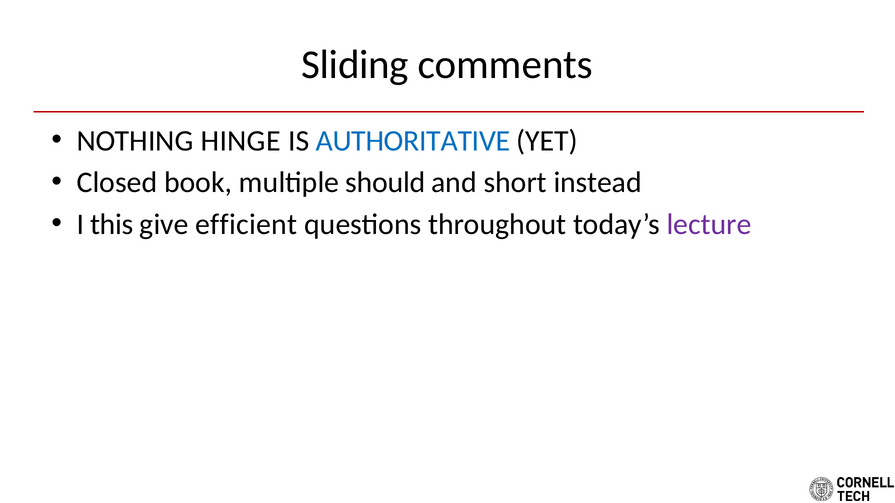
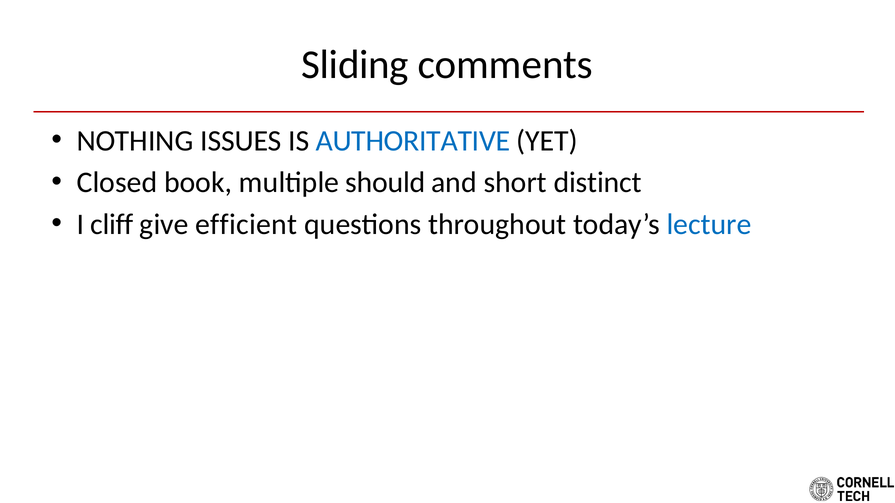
HINGE: HINGE -> ISSUES
instead: instead -> distinct
this: this -> cliff
lecture colour: purple -> blue
